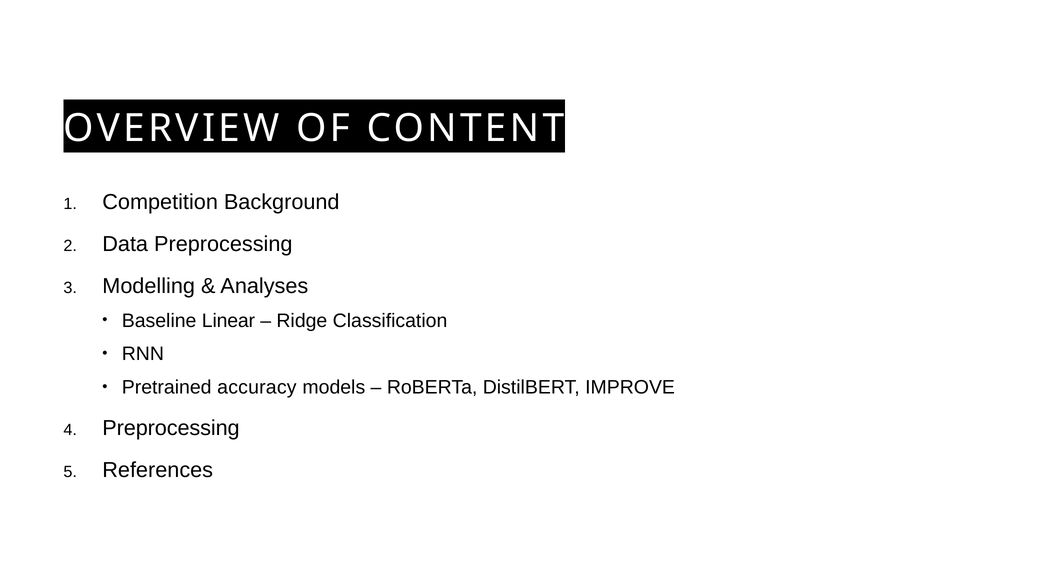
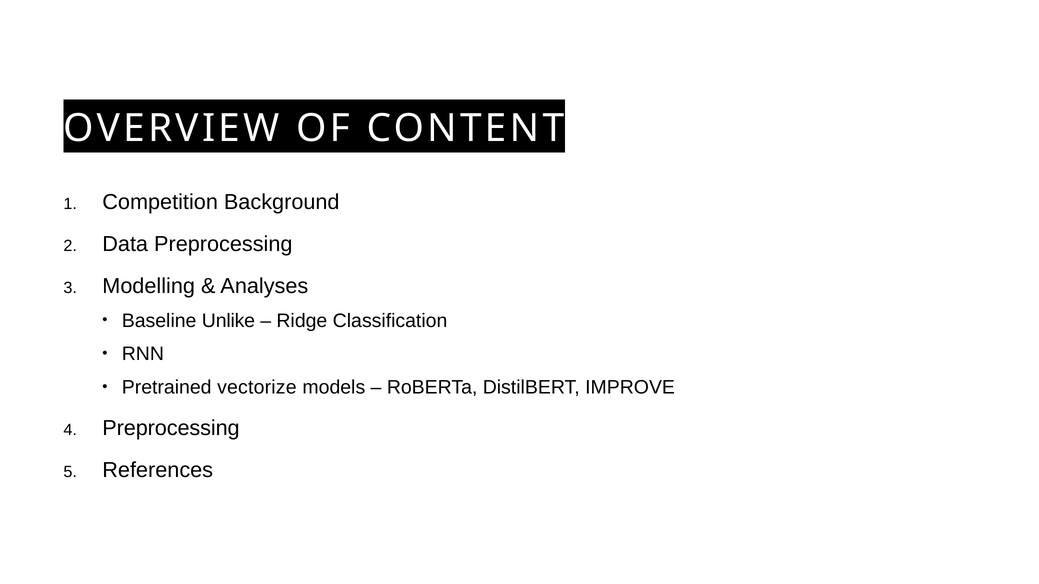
Linear: Linear -> Unlike
accuracy: accuracy -> vectorize
